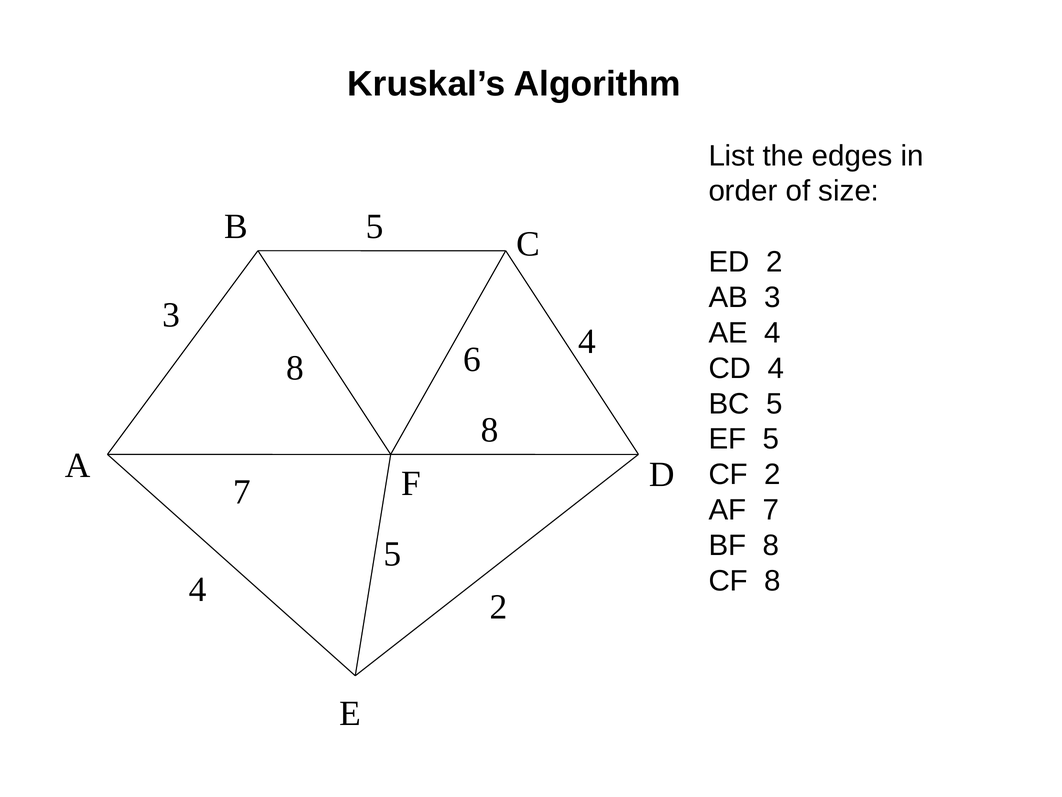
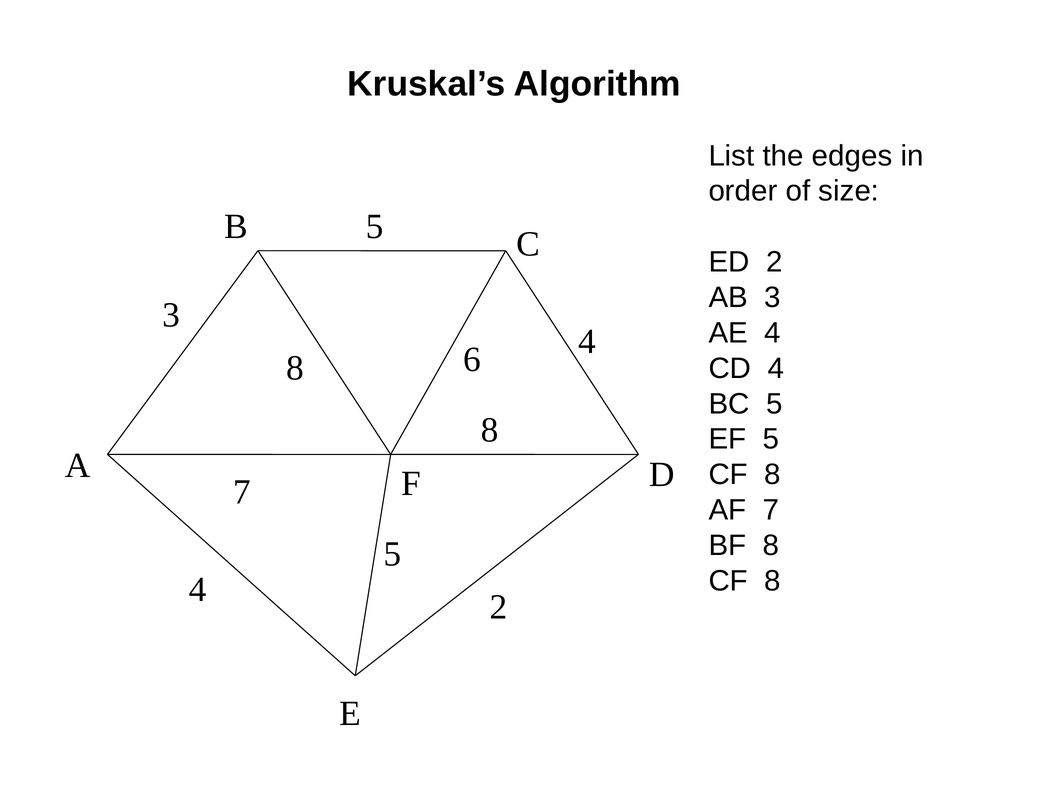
2 at (773, 474): 2 -> 8
